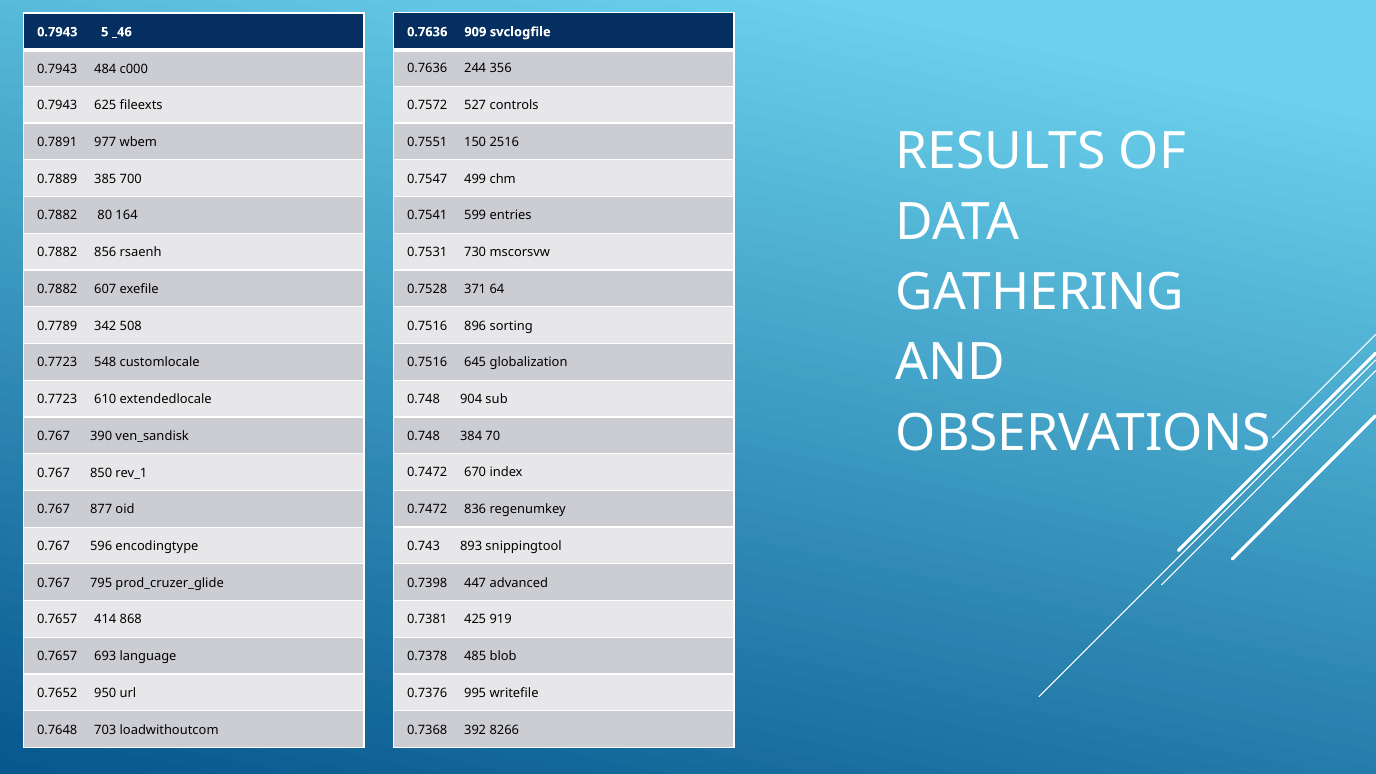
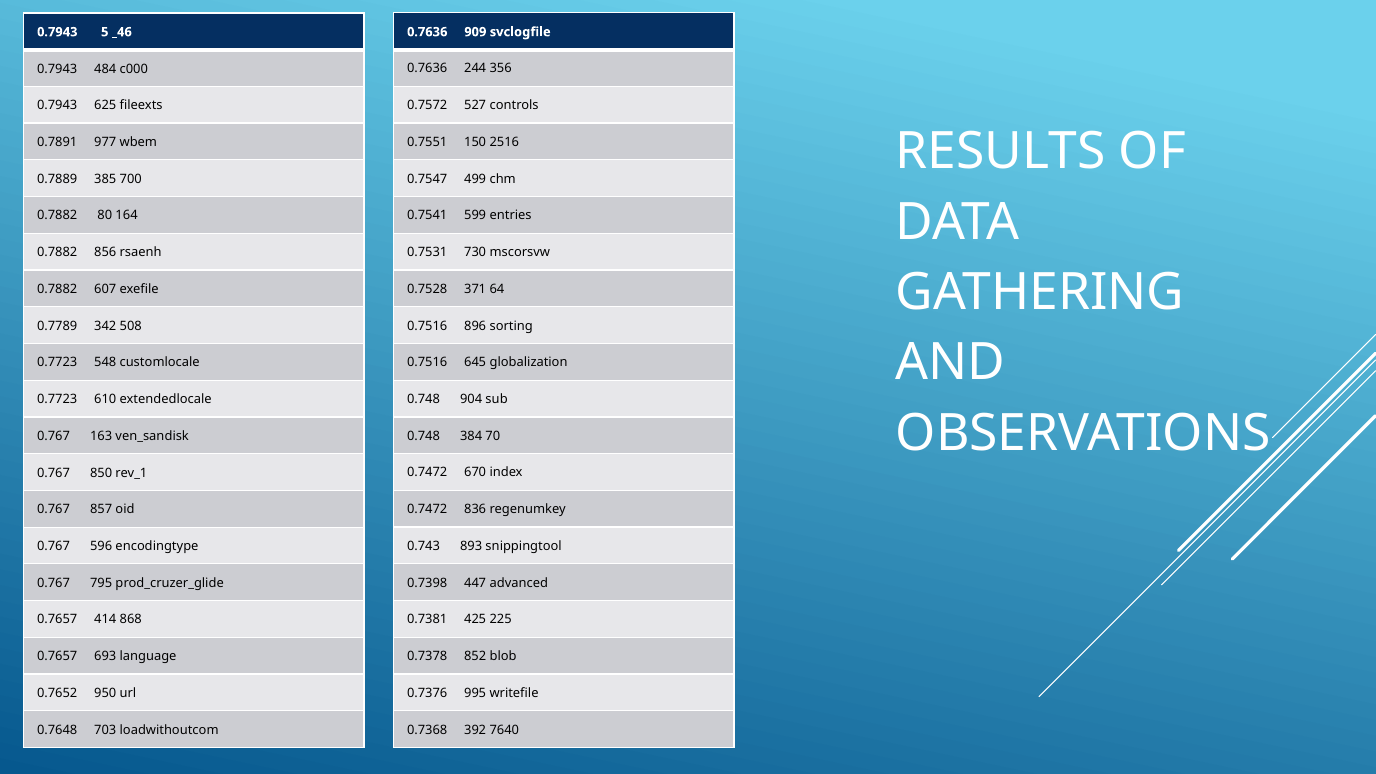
390: 390 -> 163
877: 877 -> 857
919: 919 -> 225
485: 485 -> 852
8266: 8266 -> 7640
